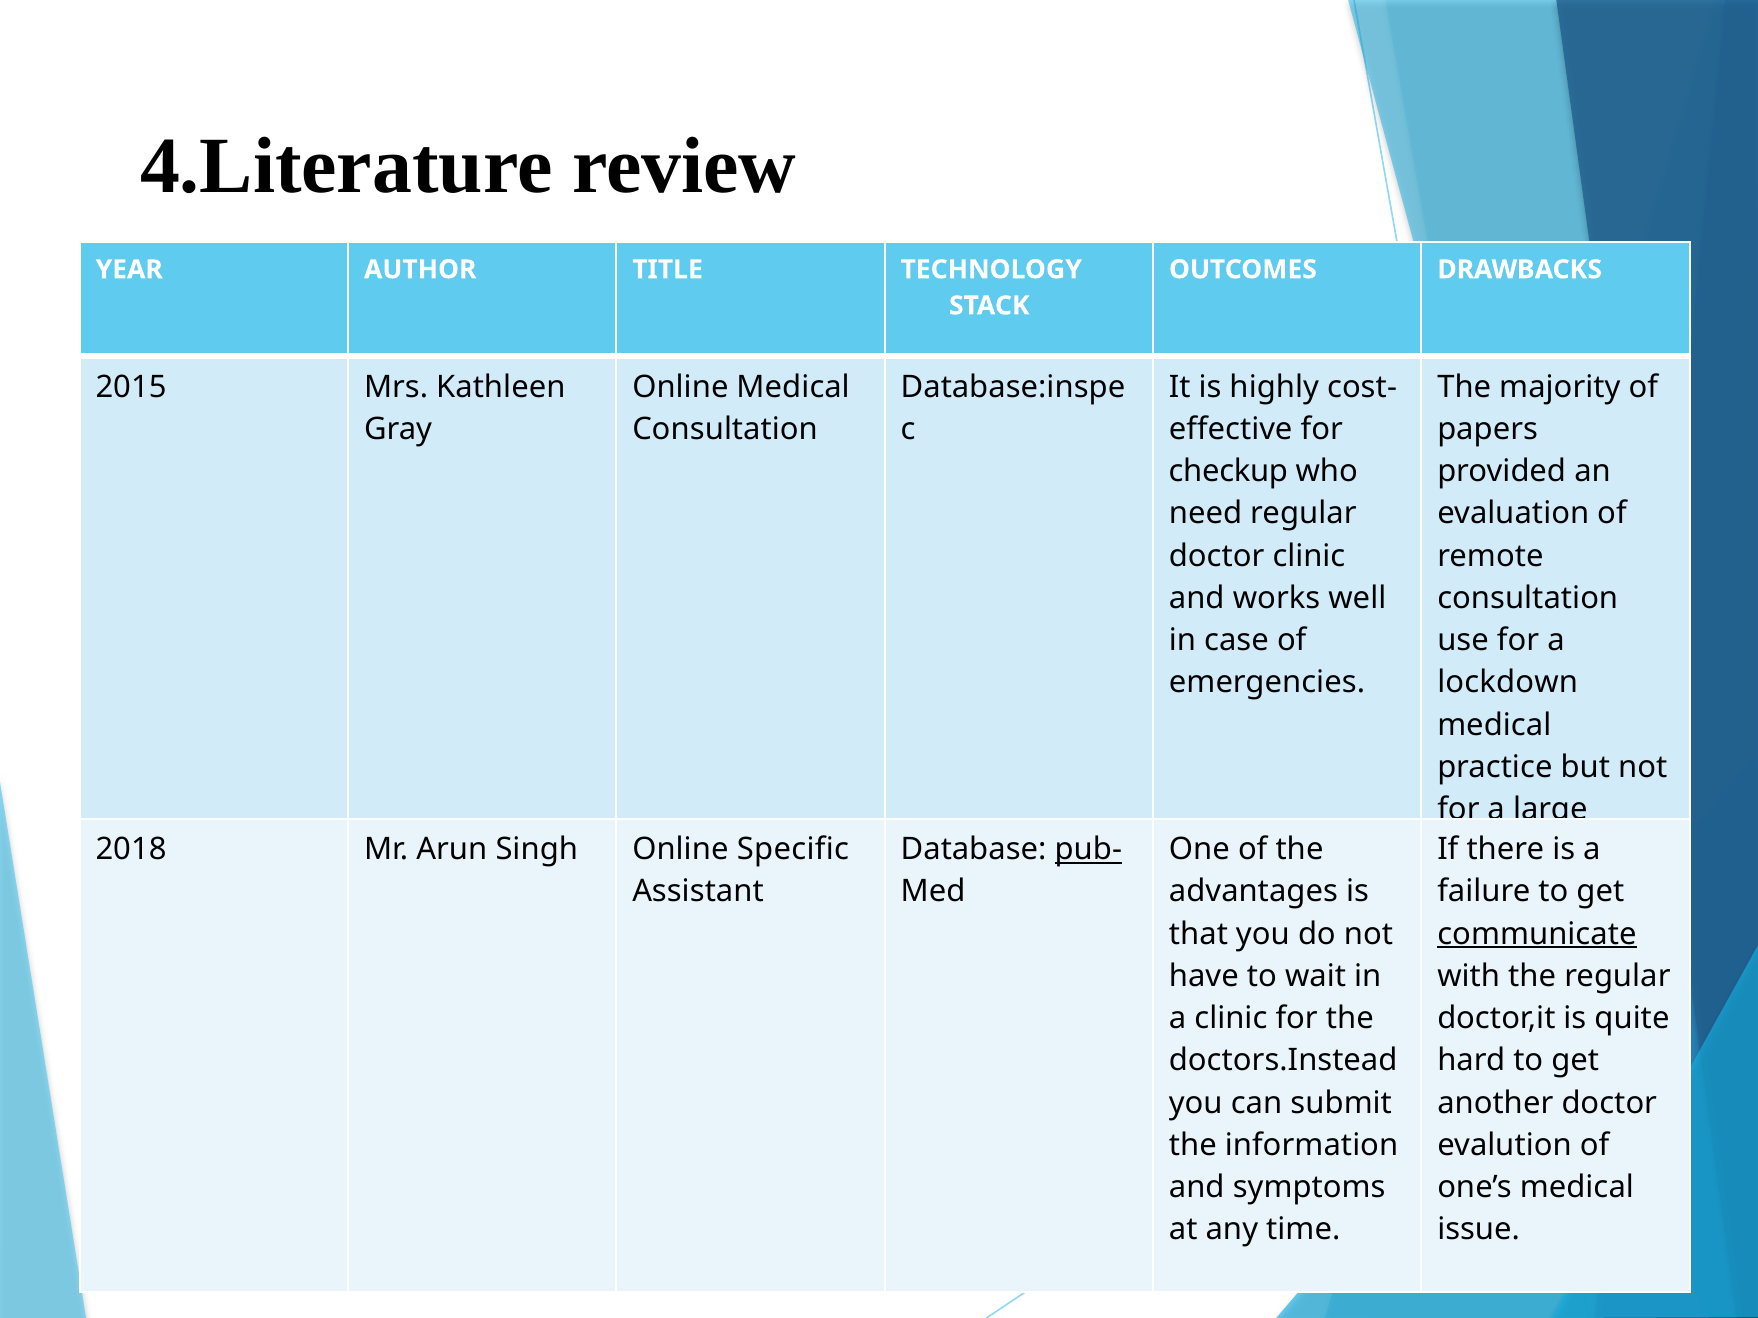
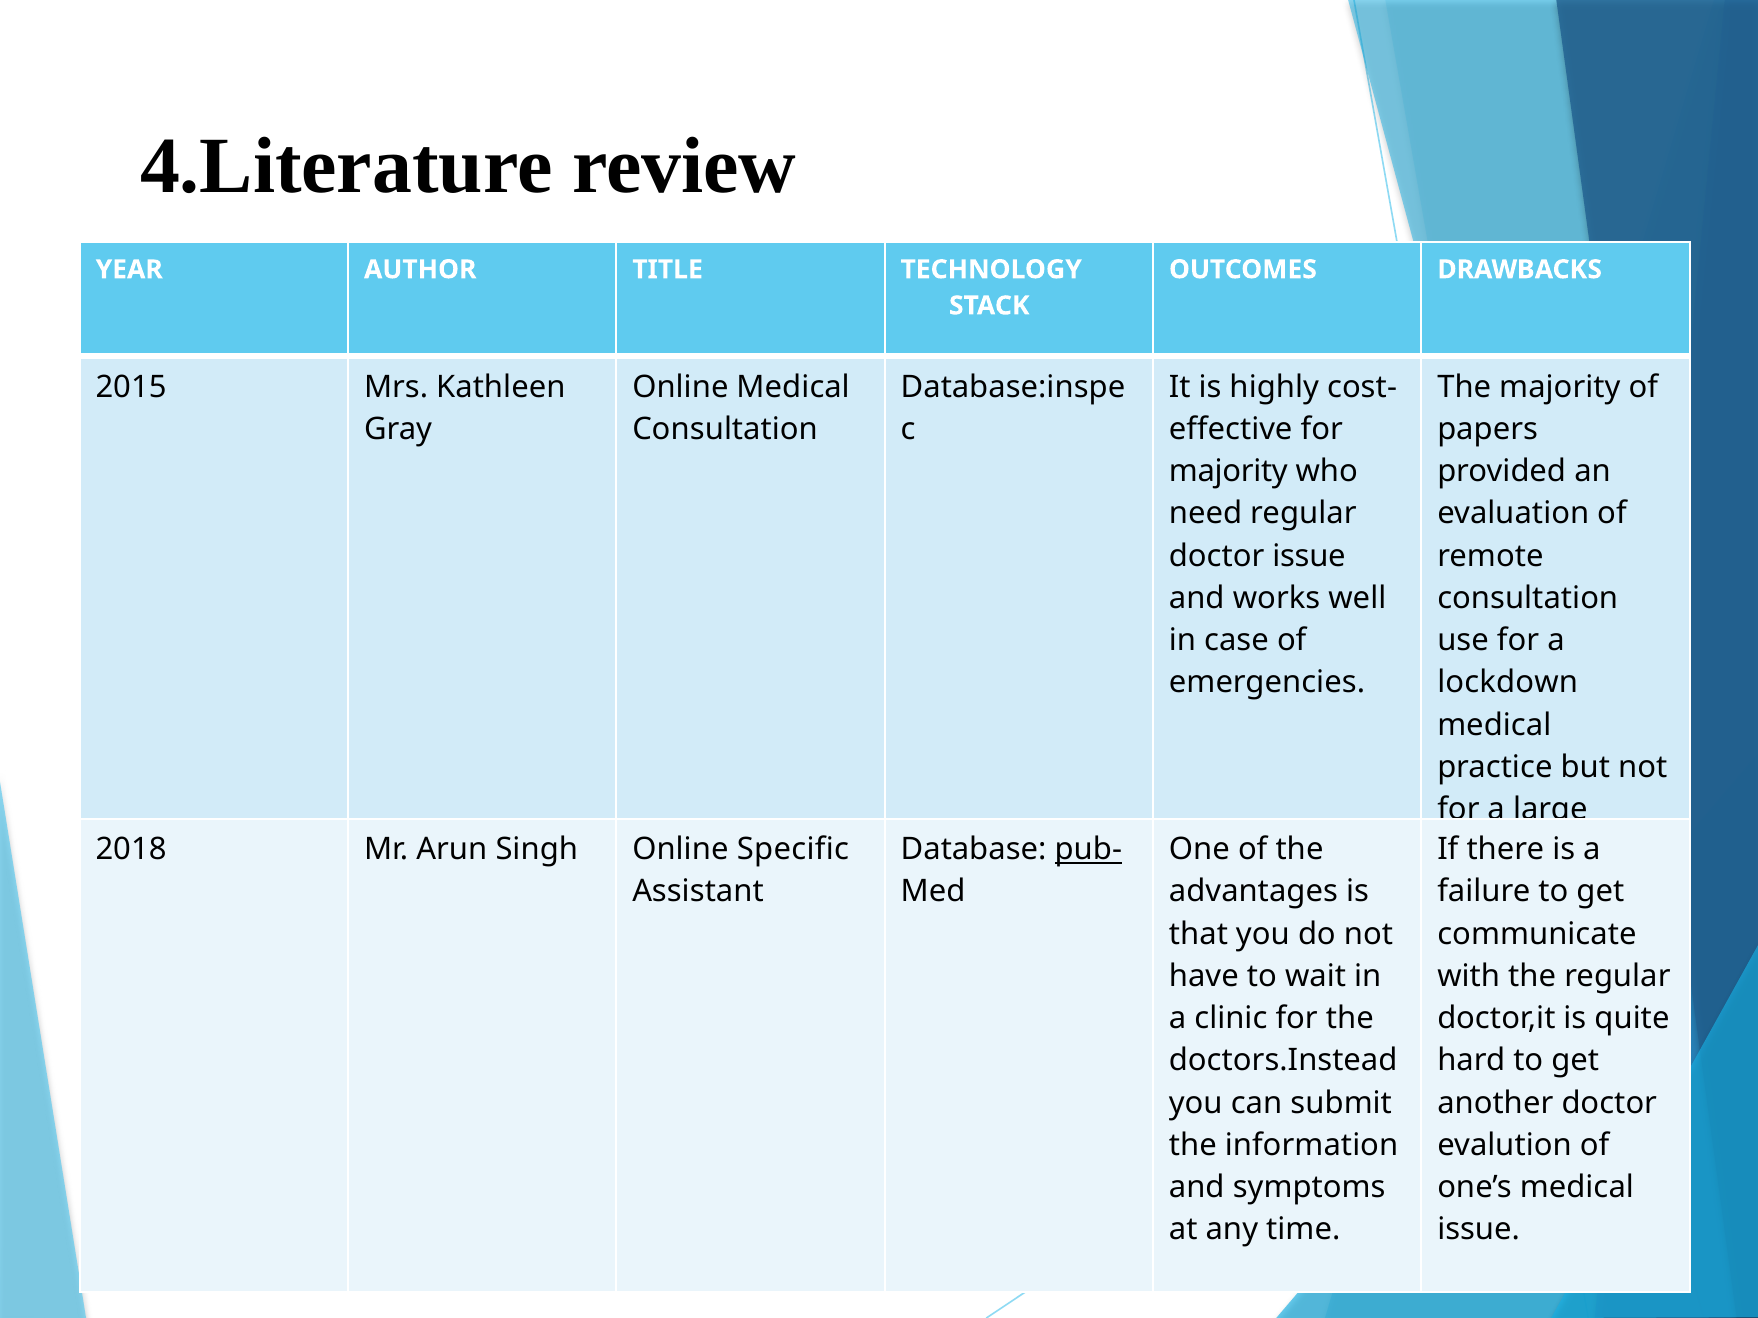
checkup at (1228, 471): checkup -> majority
doctor clinic: clinic -> issue
communicate underline: present -> none
